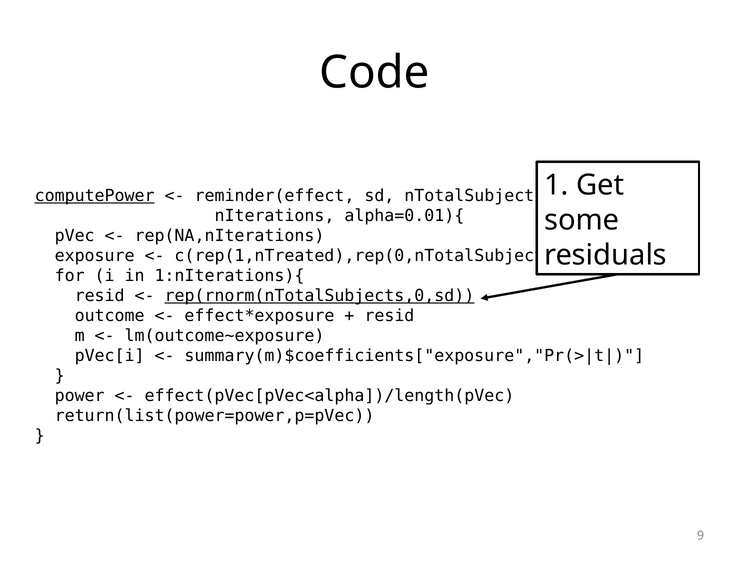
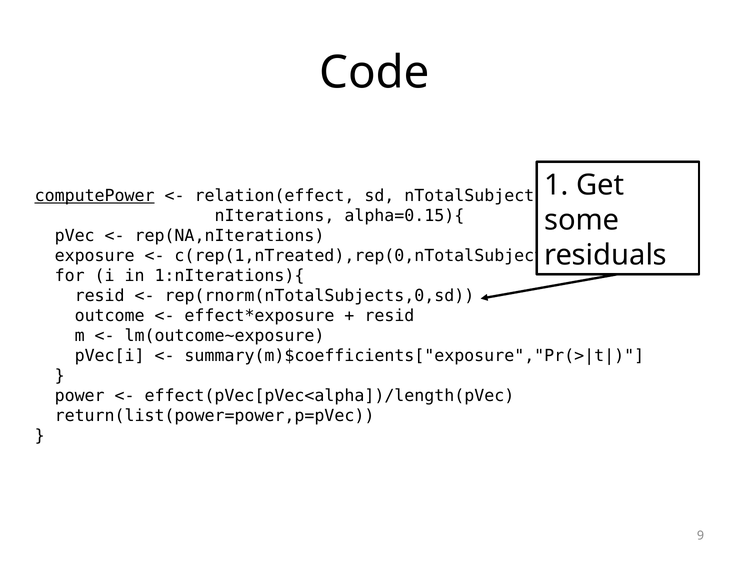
reminder(effect: reminder(effect -> relation(effect
alpha=0.01){: alpha=0.01){ -> alpha=0.15){
rep(rnorm(nTotalSubjects,0,sd underline: present -> none
